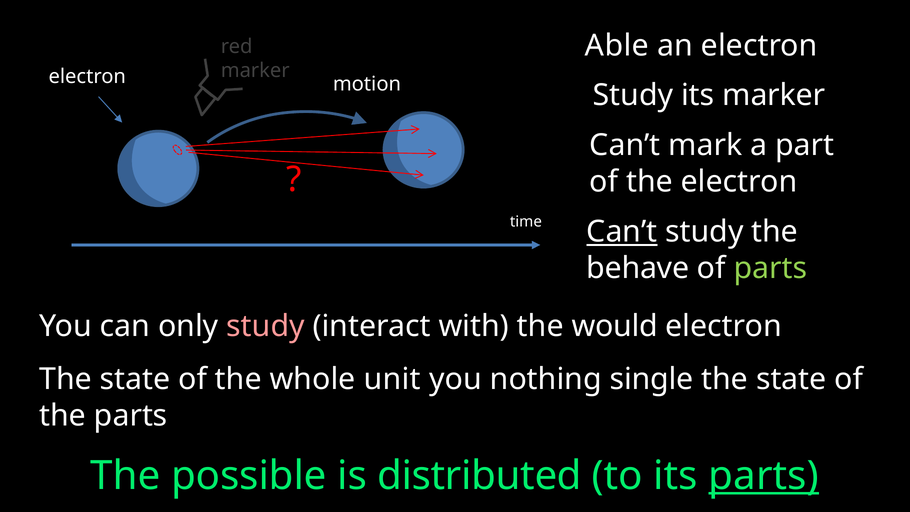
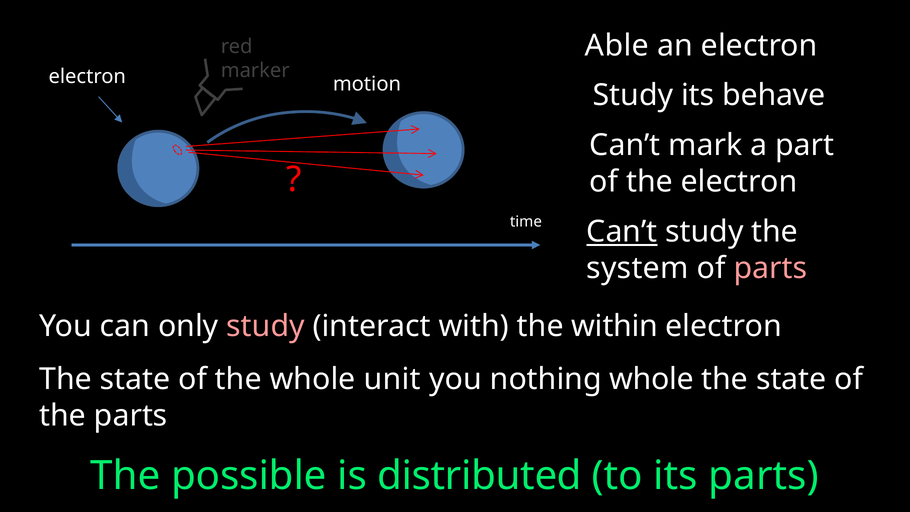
its marker: marker -> behave
behave: behave -> system
parts at (770, 268) colour: light green -> pink
would: would -> within
nothing single: single -> whole
parts at (764, 476) underline: present -> none
